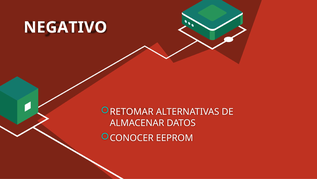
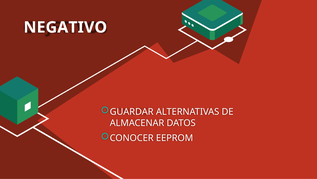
RETOMAR: RETOMAR -> GUARDAR
